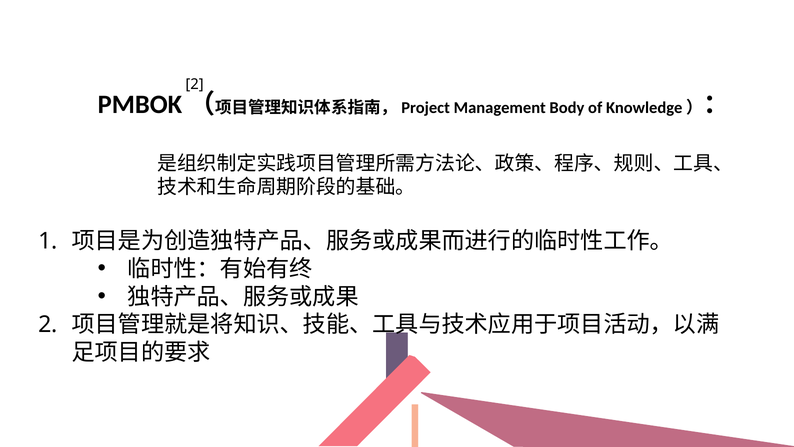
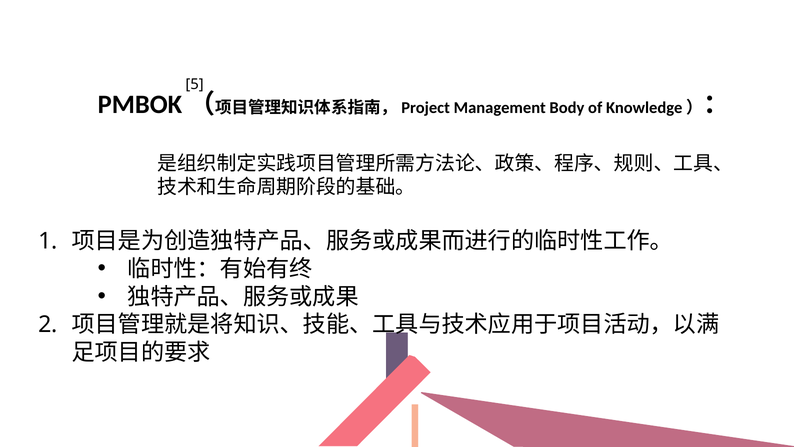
2 at (195, 84): 2 -> 5
